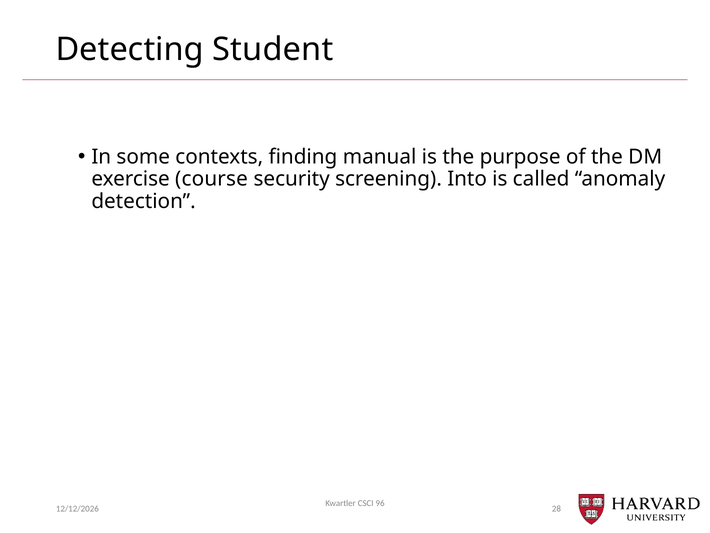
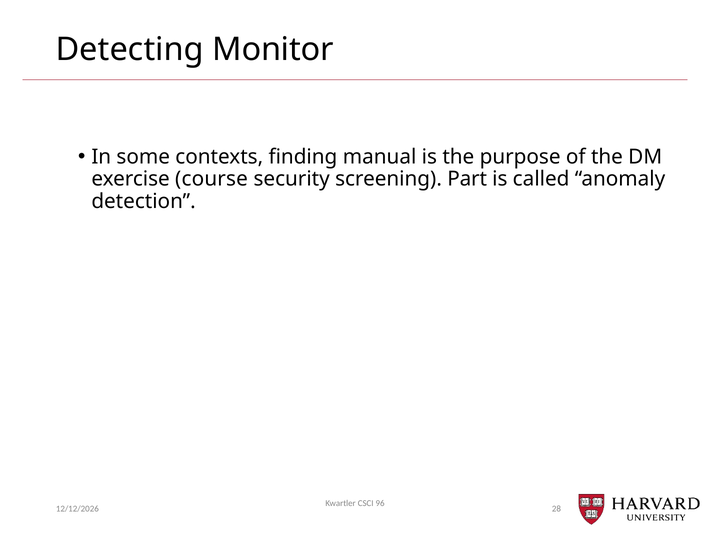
Student: Student -> Monitor
Into: Into -> Part
